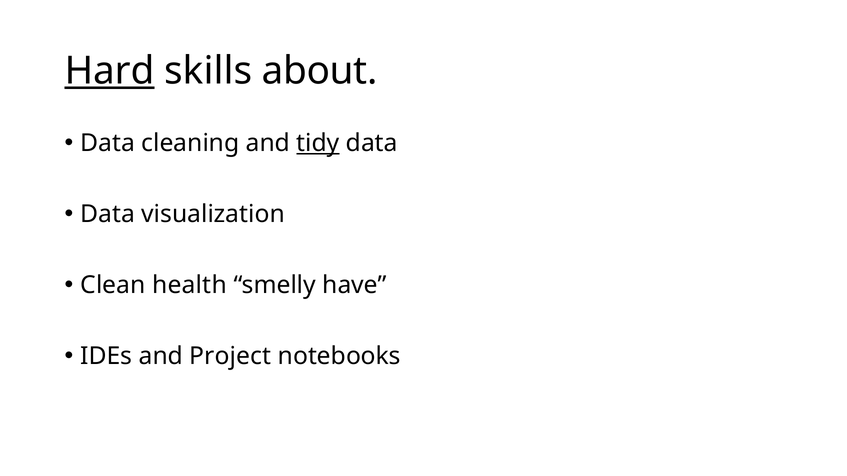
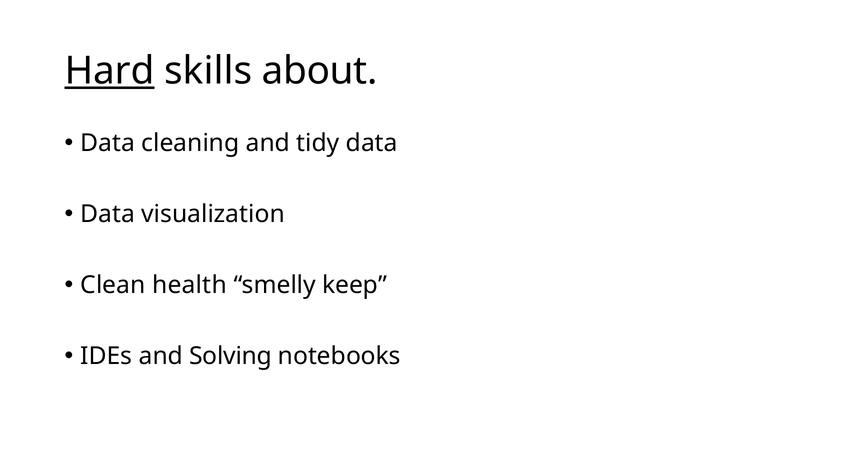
tidy underline: present -> none
have: have -> keep
Project: Project -> Solving
